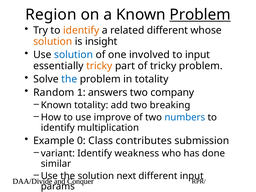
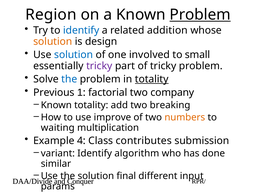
identify at (81, 30) colour: orange -> blue
related different: different -> addition
insight: insight -> design
to input: input -> small
tricky at (99, 66) colour: orange -> purple
totality at (152, 79) underline: none -> present
Random: Random -> Previous
answers: answers -> factorial
numbers colour: blue -> orange
identify at (58, 128): identify -> waiting
0: 0 -> 4
weakness: weakness -> algorithm
next: next -> final
